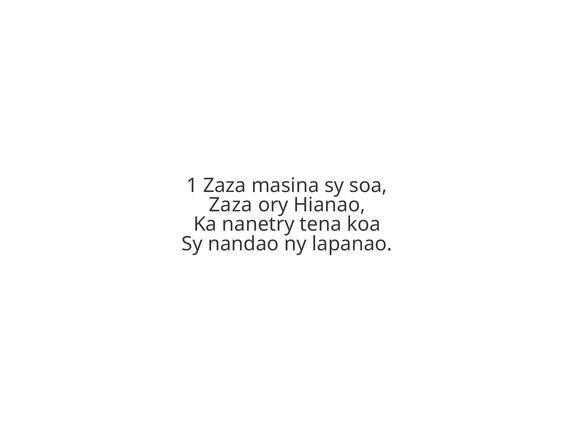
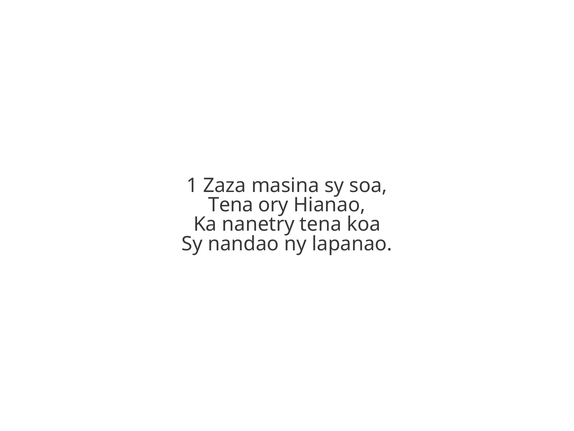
Zaza at (231, 205): Zaza -> Tena
